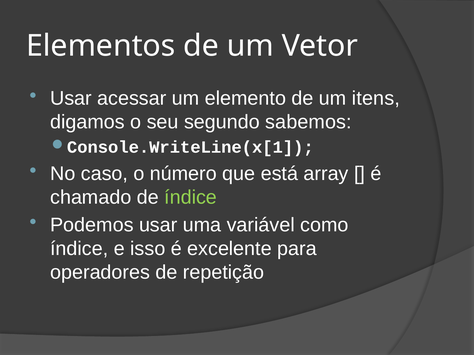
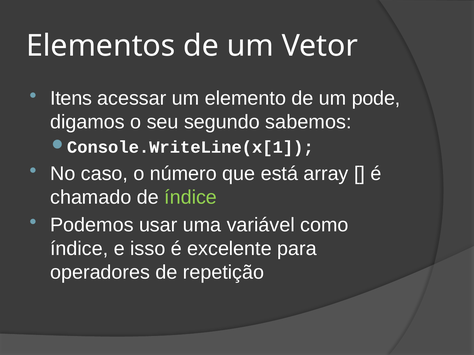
Usar at (71, 99): Usar -> Itens
itens: itens -> pode
